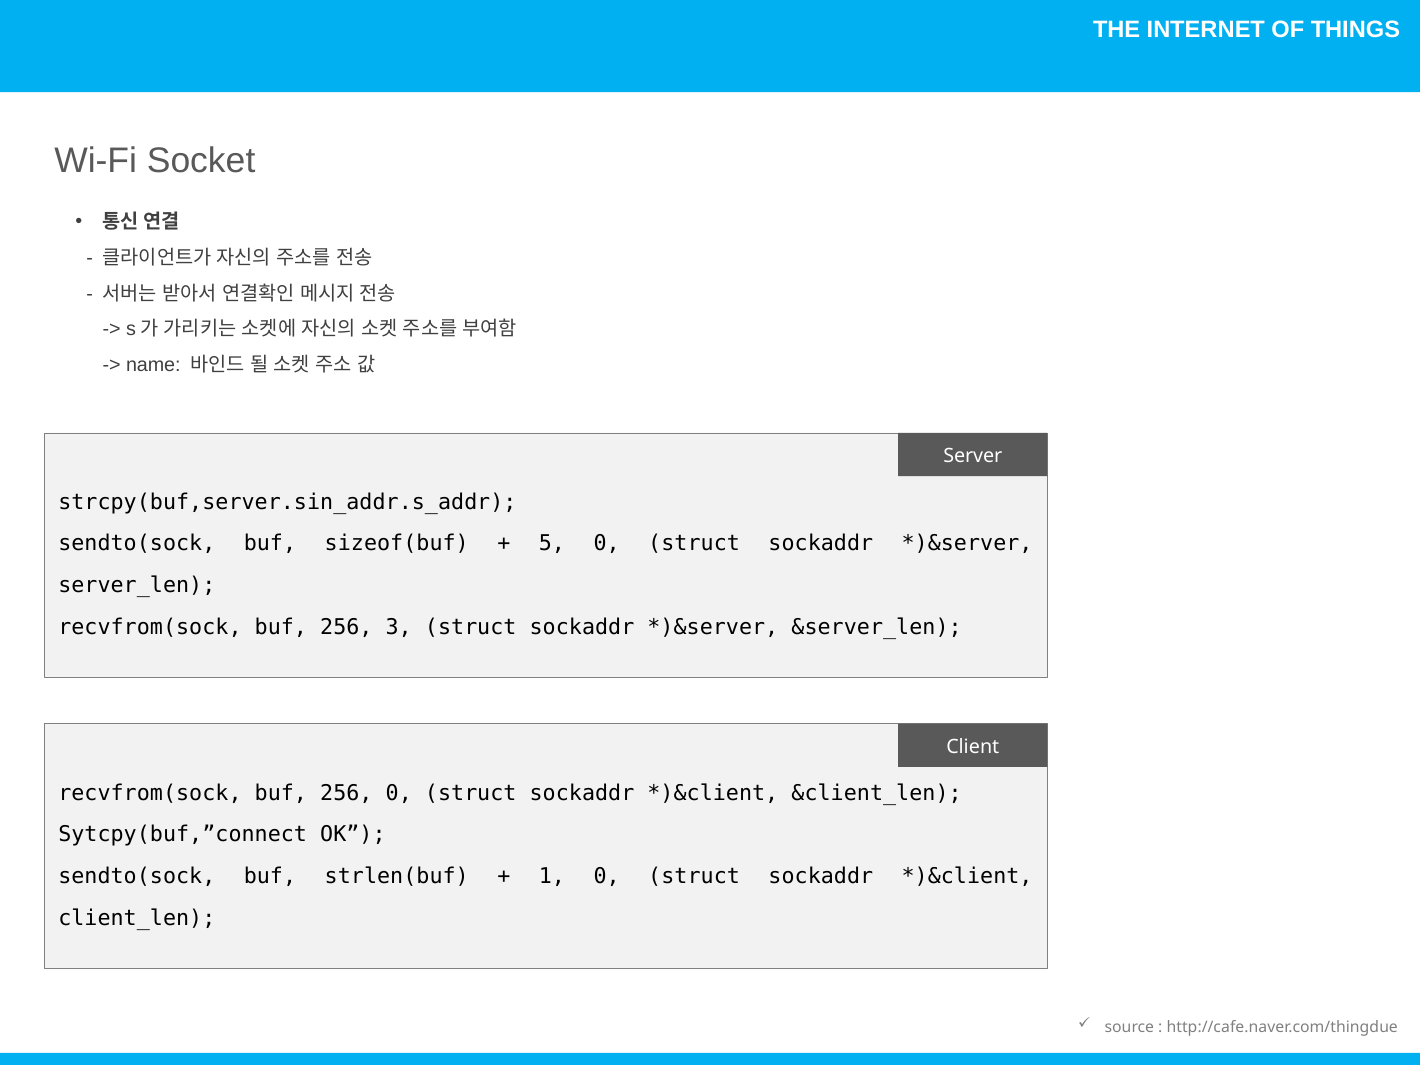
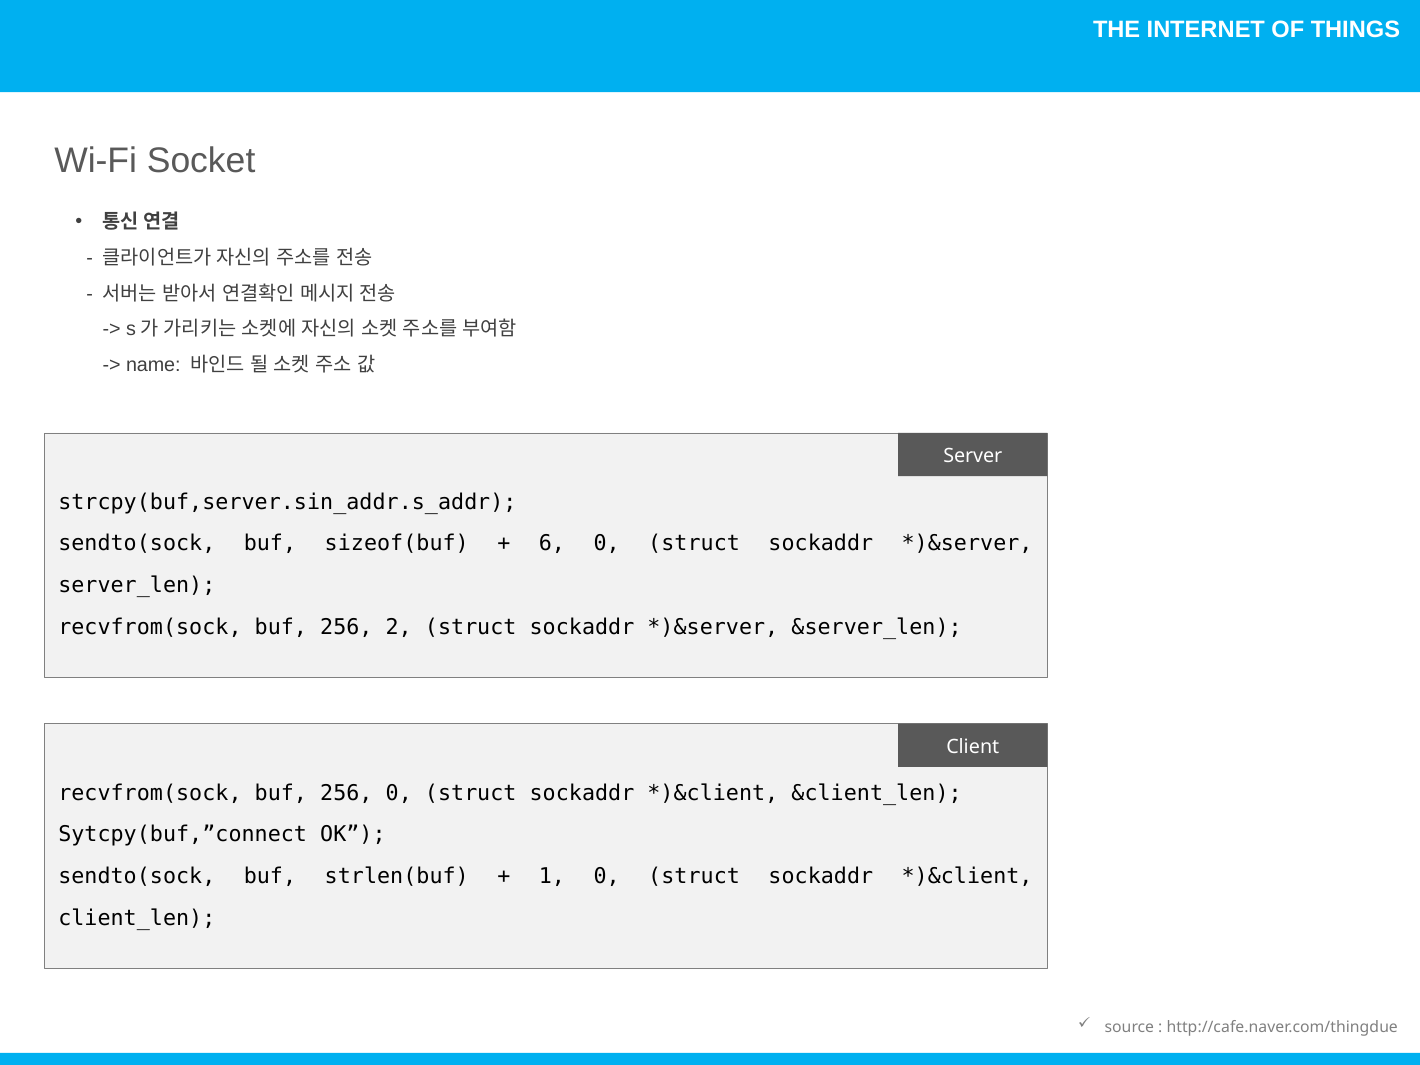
5: 5 -> 6
3: 3 -> 2
